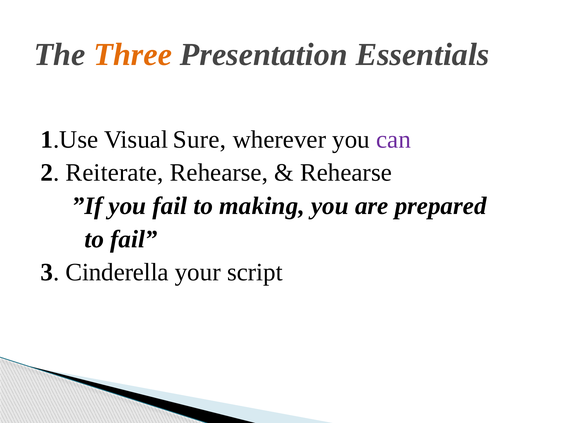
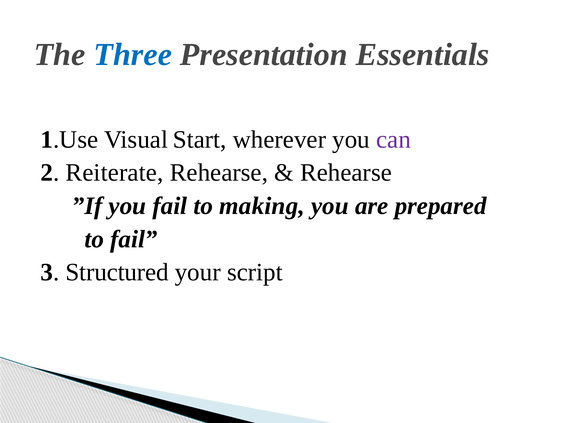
Three colour: orange -> blue
Sure: Sure -> Start
Cinderella: Cinderella -> Structured
